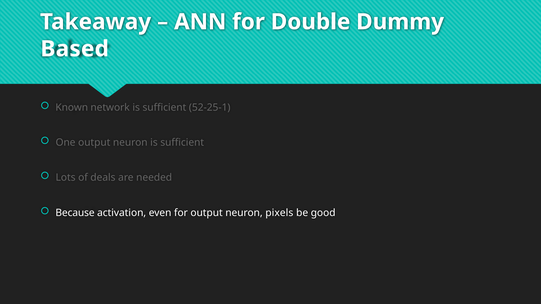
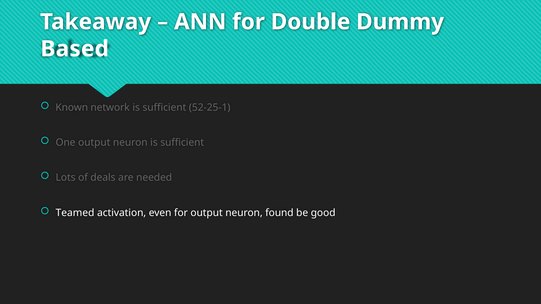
Because: Because -> Teamed
pixels: pixels -> found
